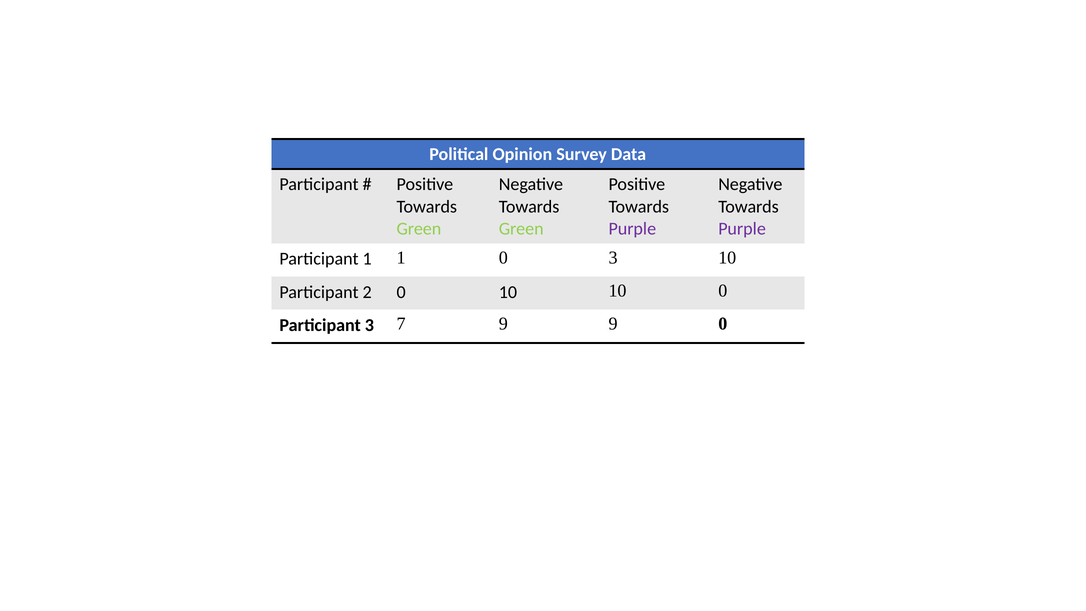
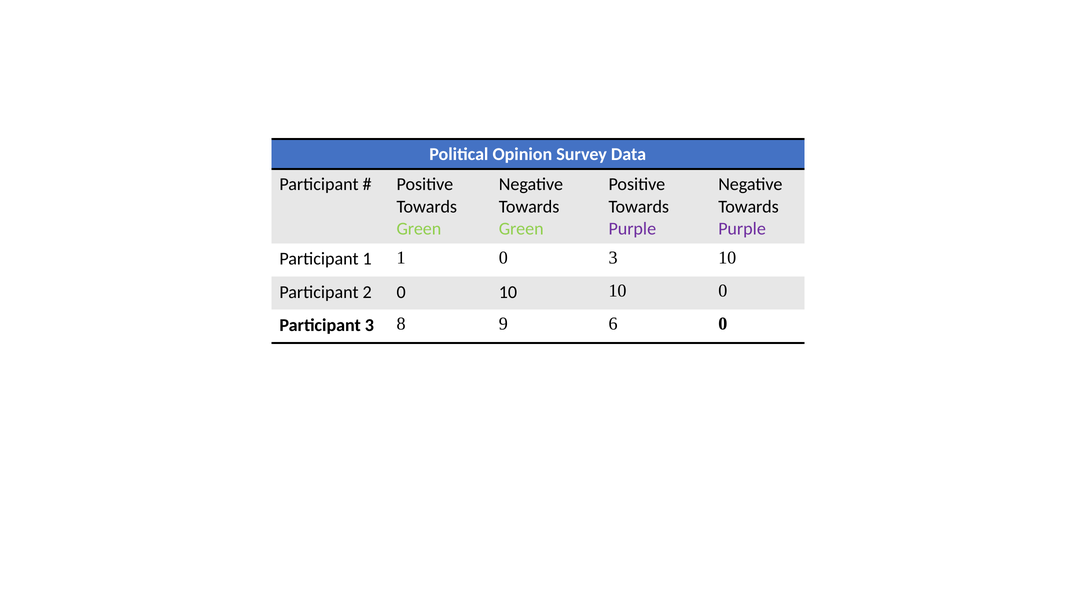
7: 7 -> 8
9 9: 9 -> 6
